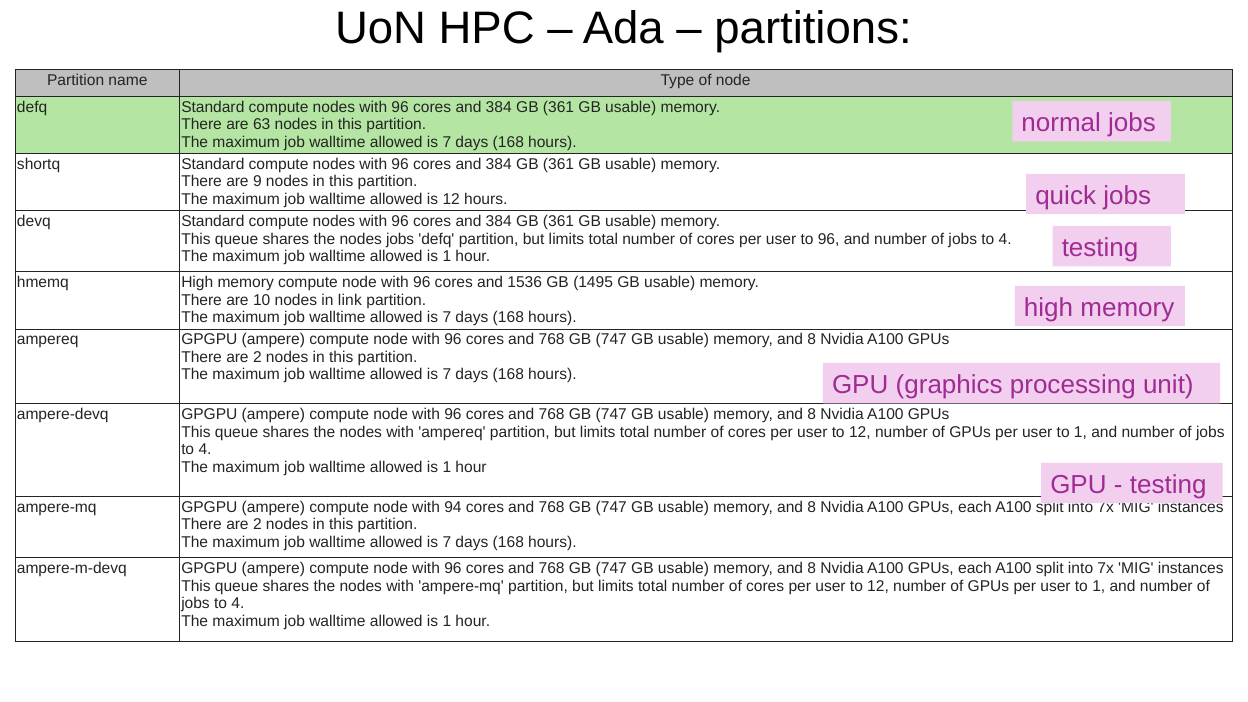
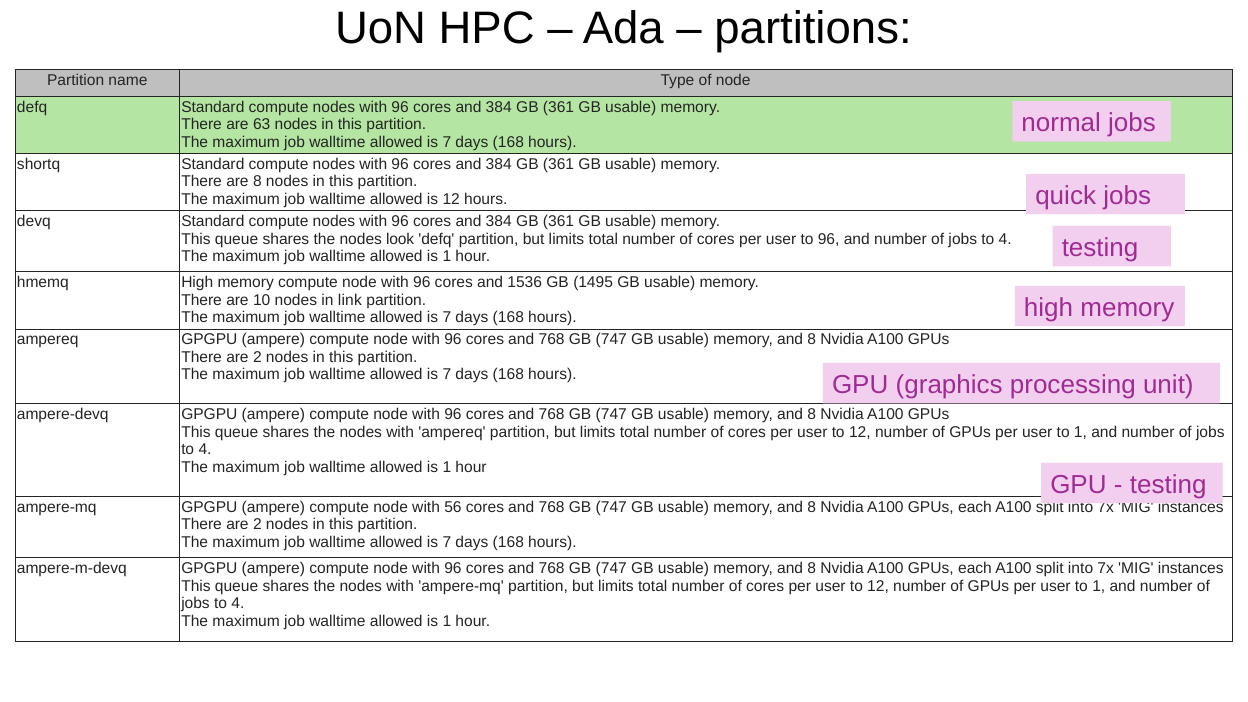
are 9: 9 -> 8
nodes jobs: jobs -> look
94: 94 -> 56
